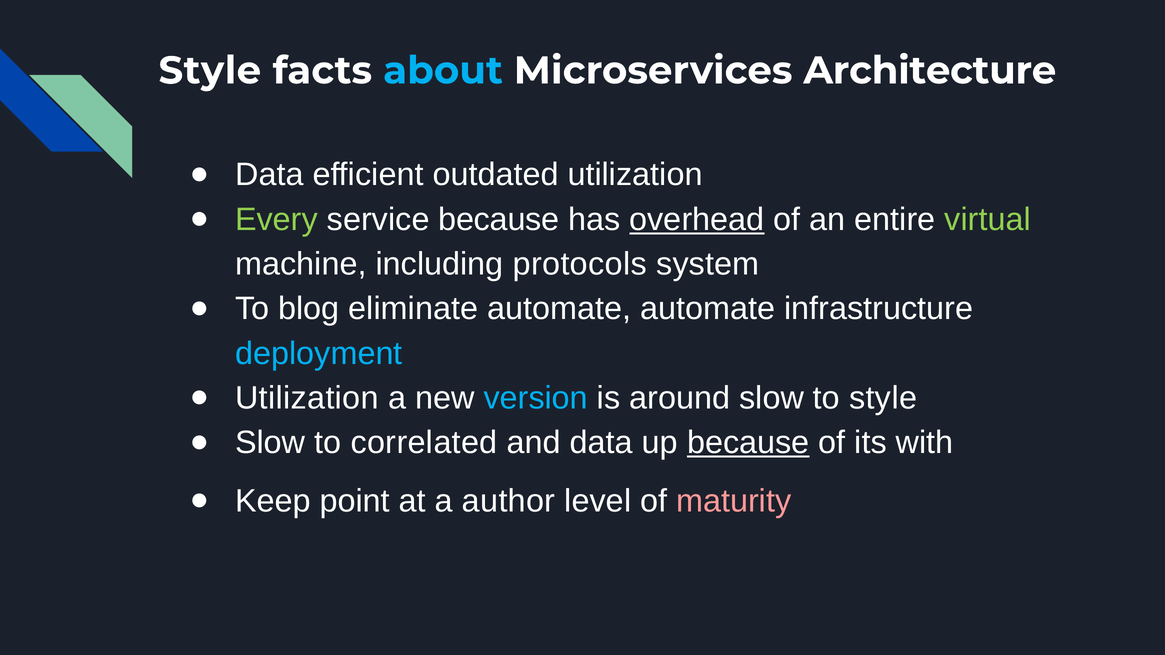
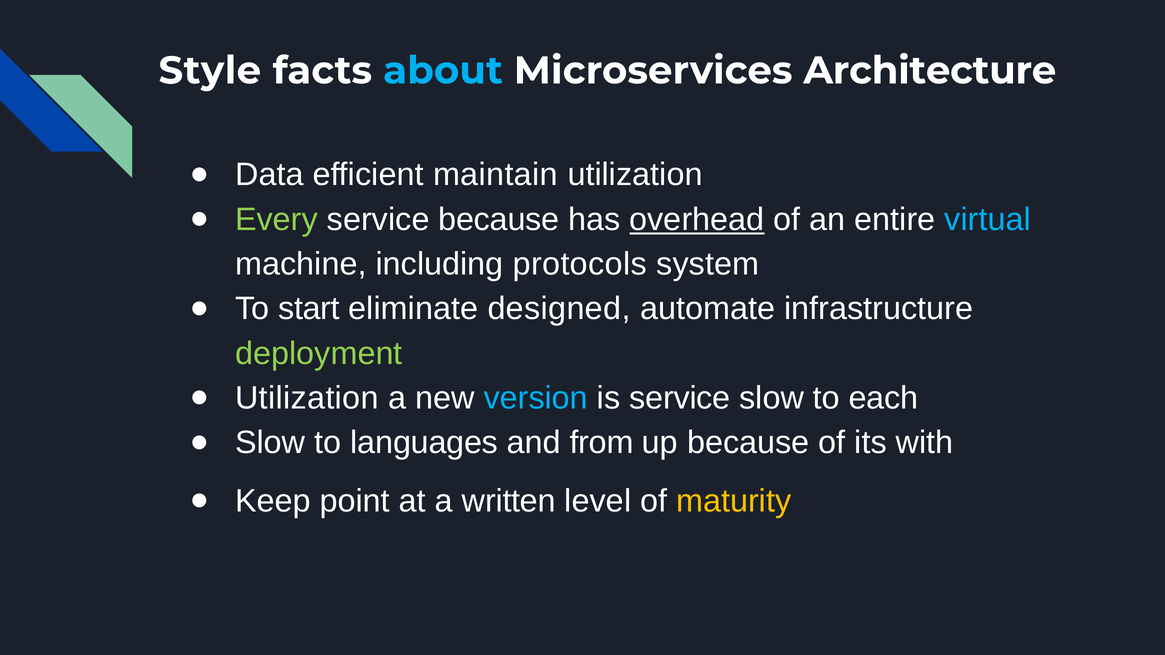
outdated: outdated -> maintain
virtual colour: light green -> light blue
blog: blog -> start
eliminate automate: automate -> designed
deployment colour: light blue -> light green
is around: around -> service
to style: style -> each
correlated: correlated -> languages
and data: data -> from
because at (748, 443) underline: present -> none
author: author -> written
maturity colour: pink -> yellow
